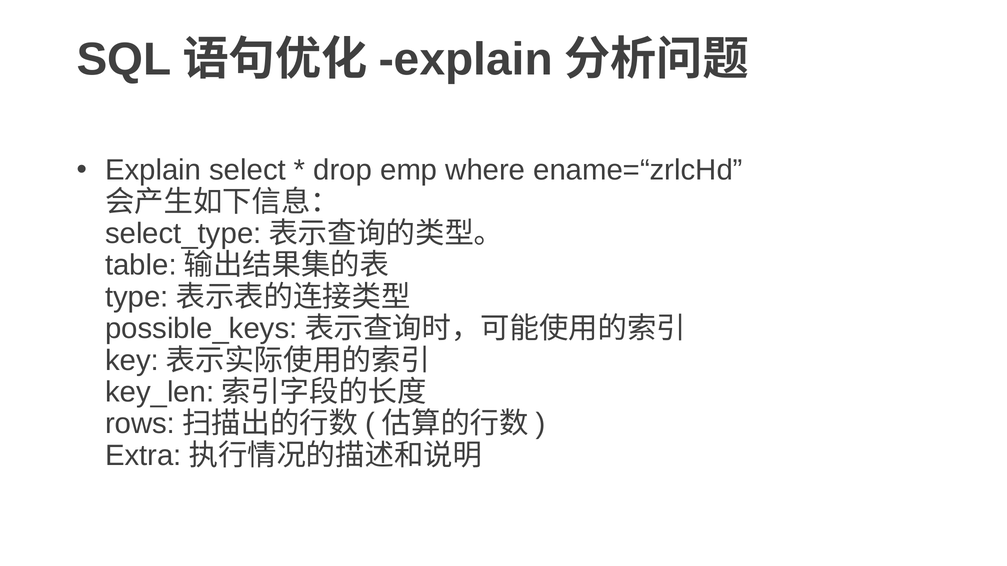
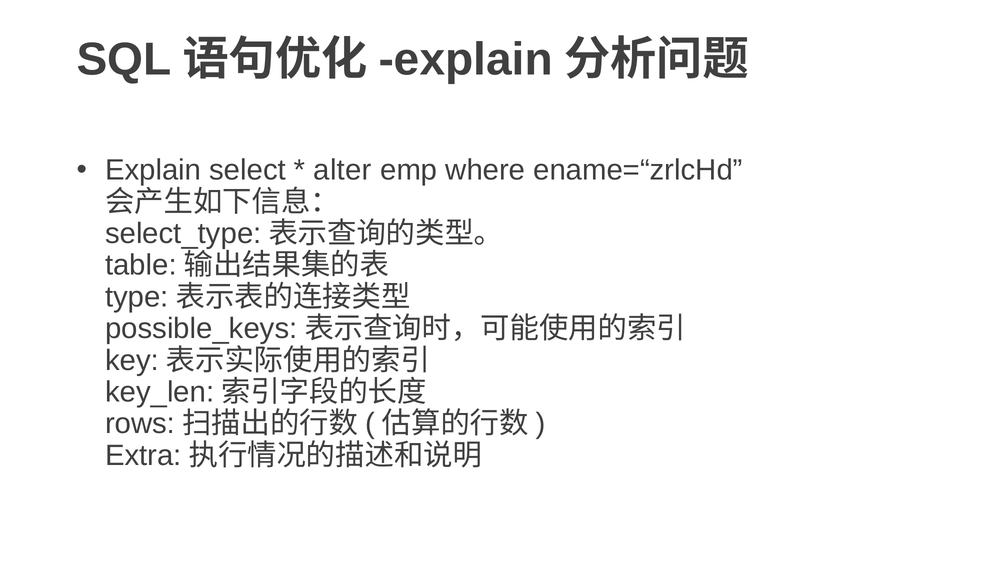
drop: drop -> alter
